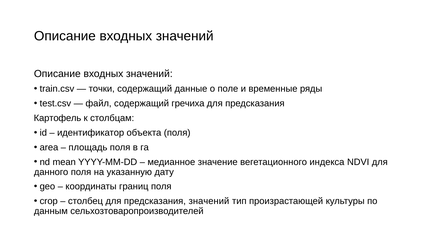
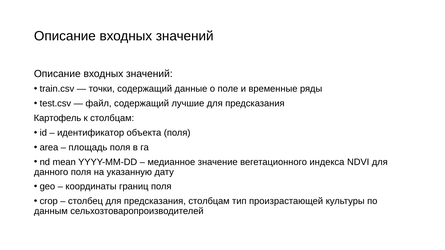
гречиха: гречиха -> лучшие
предсказания значений: значений -> столбцам
